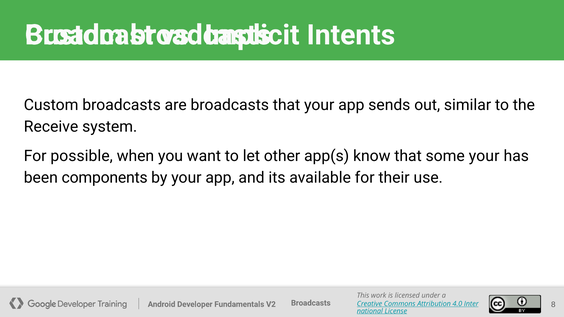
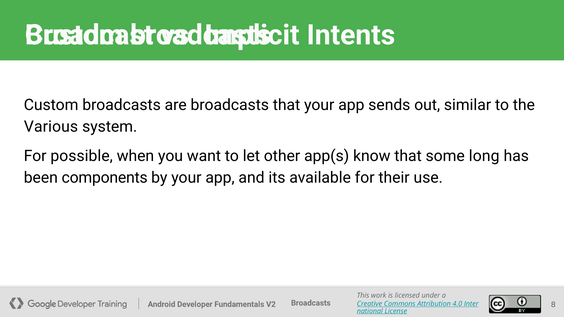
Receive: Receive -> Various
some your: your -> long
